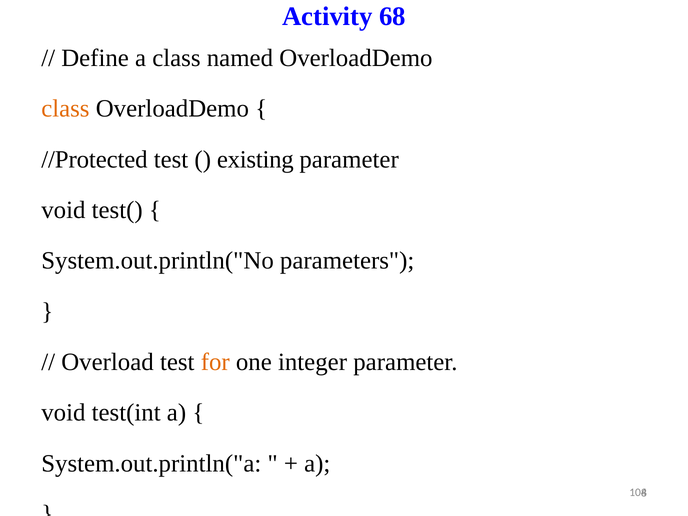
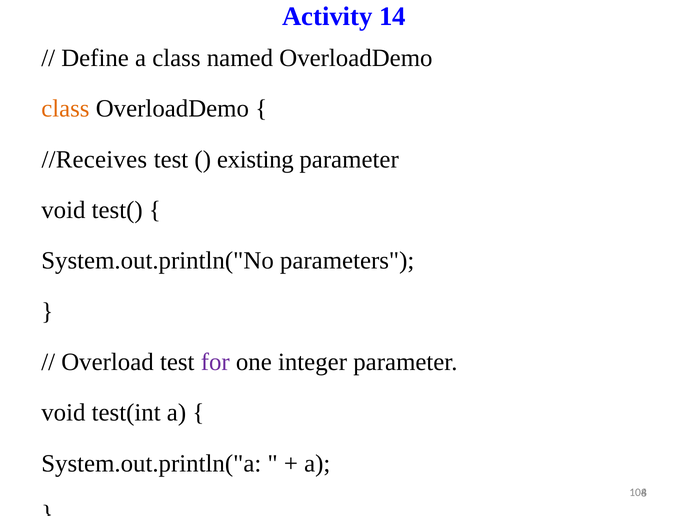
68: 68 -> 14
//Protected: //Protected -> //Receives
for colour: orange -> purple
